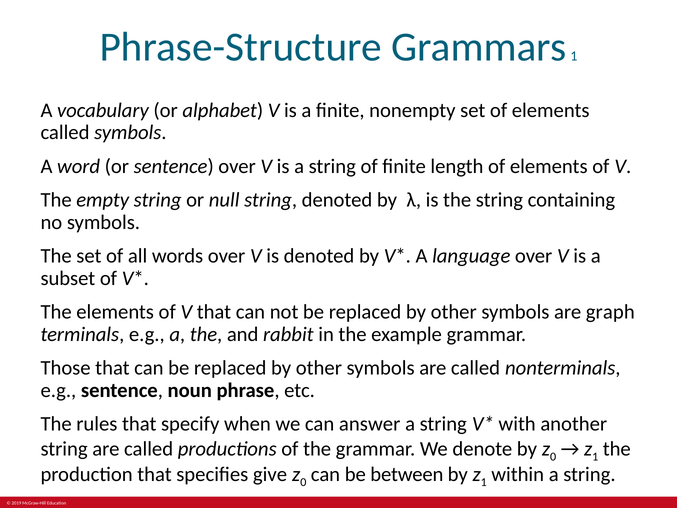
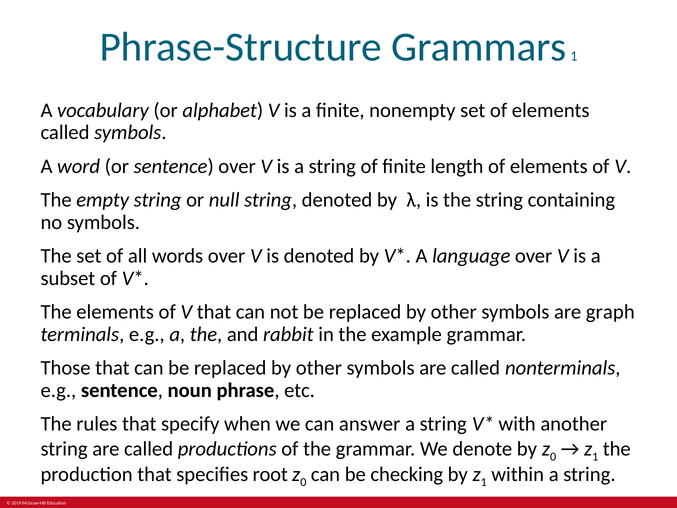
give: give -> root
between: between -> checking
